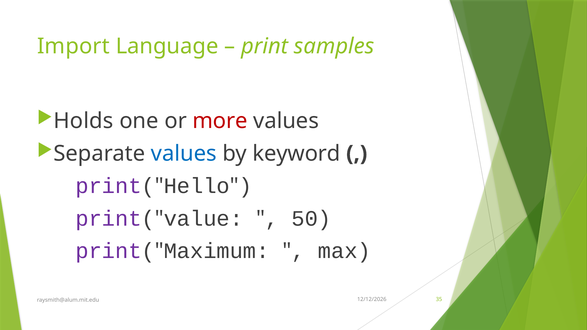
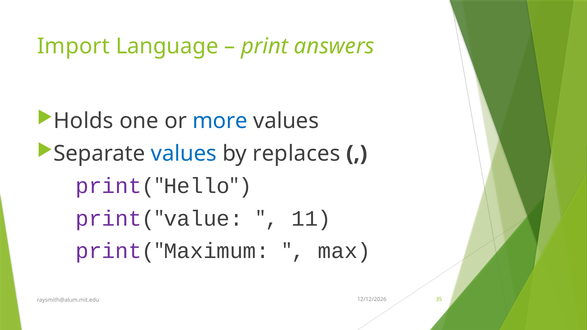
samples: samples -> answers
more colour: red -> blue
keyword: keyword -> replaces
50: 50 -> 11
